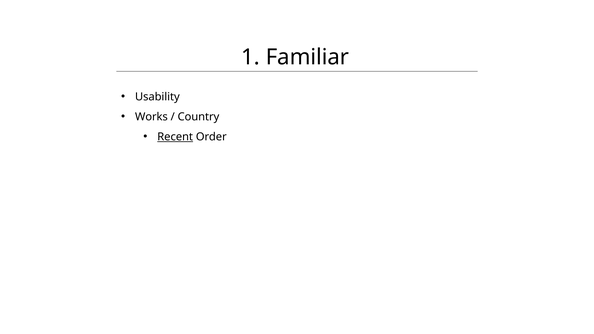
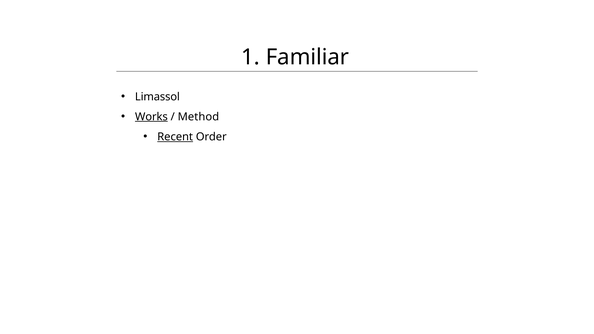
Usability: Usability -> Limassol
Works underline: none -> present
Country: Country -> Method
